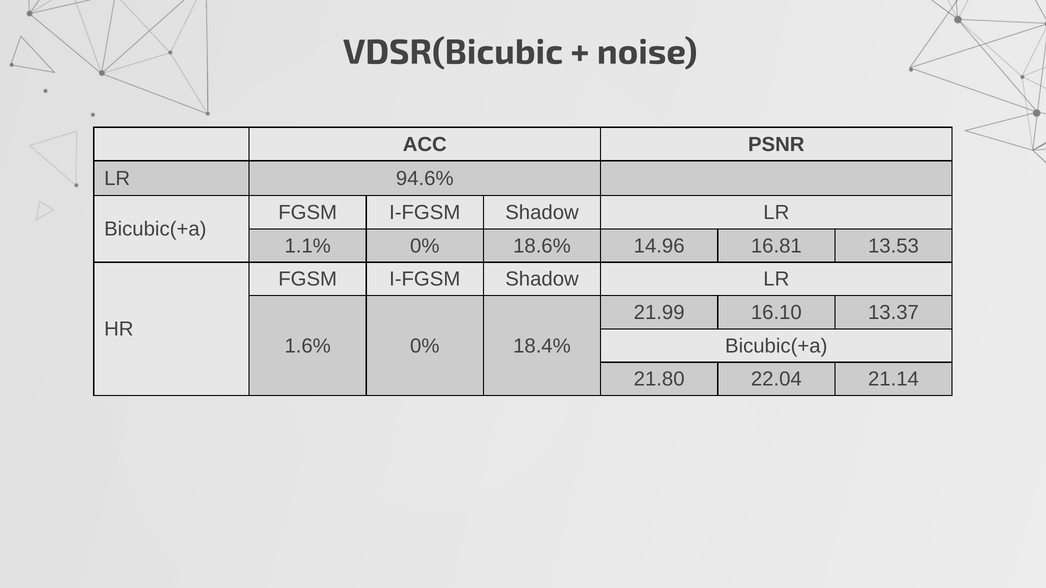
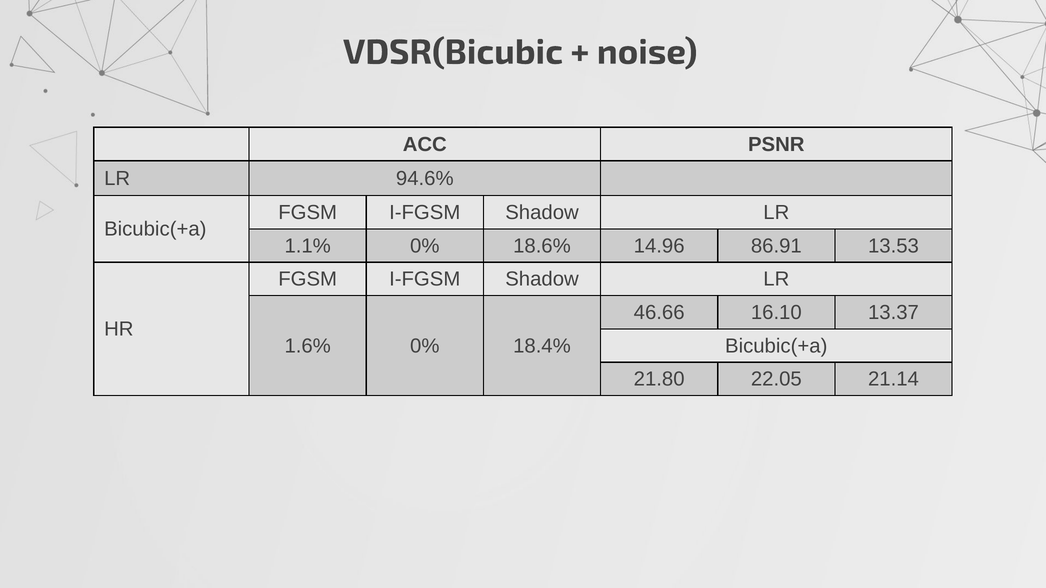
16.81: 16.81 -> 86.91
21.99: 21.99 -> 46.66
22.04: 22.04 -> 22.05
